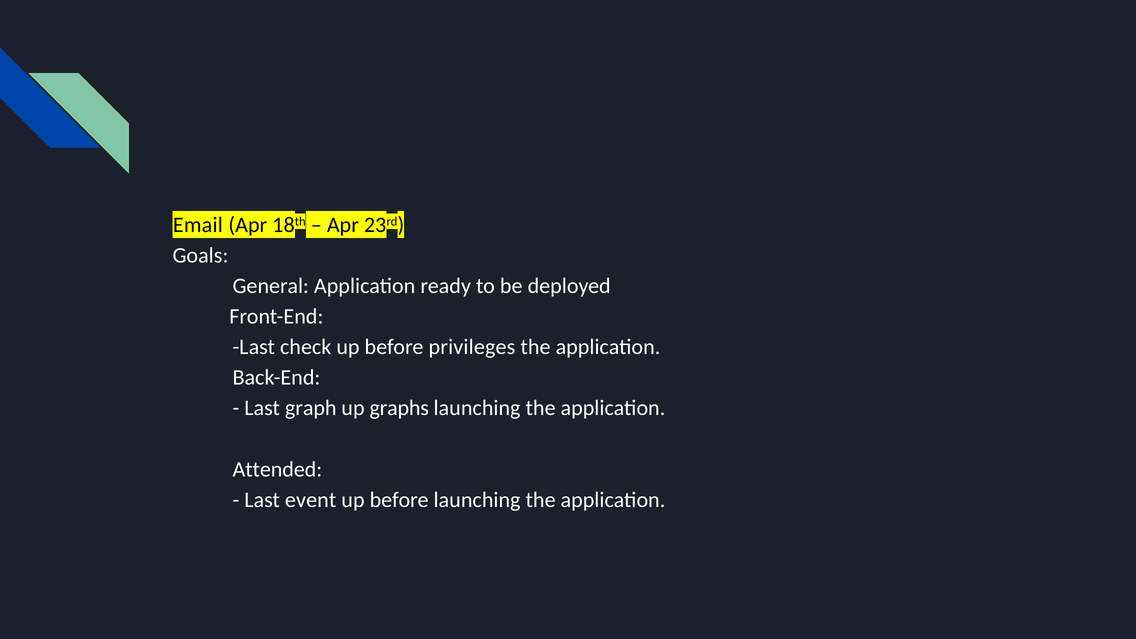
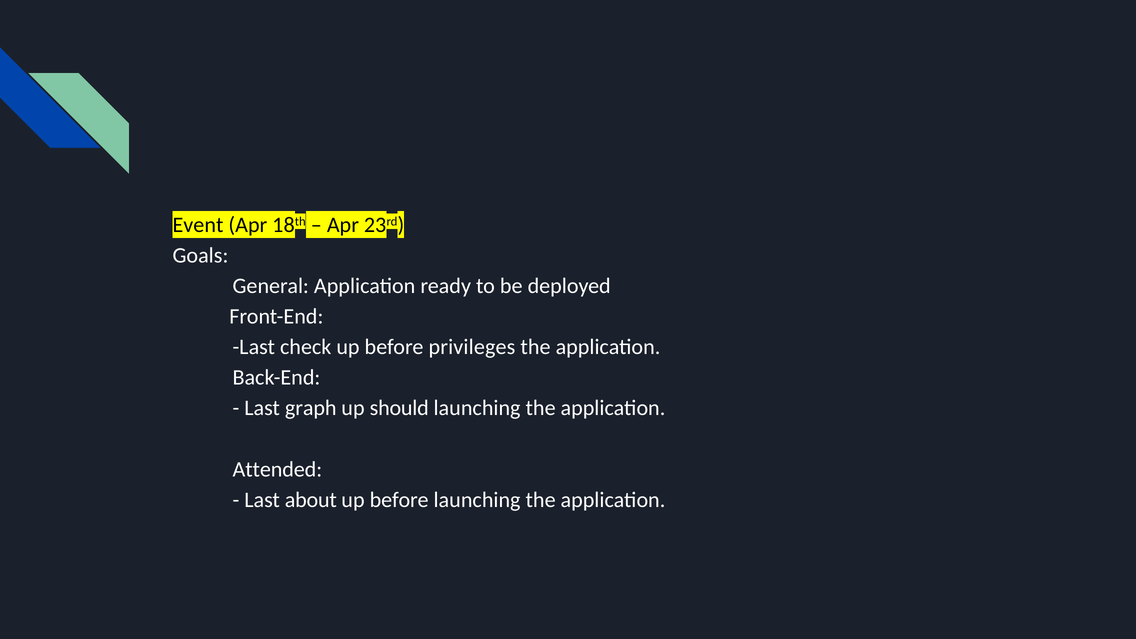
Email: Email -> Event
graphs: graphs -> should
event: event -> about
